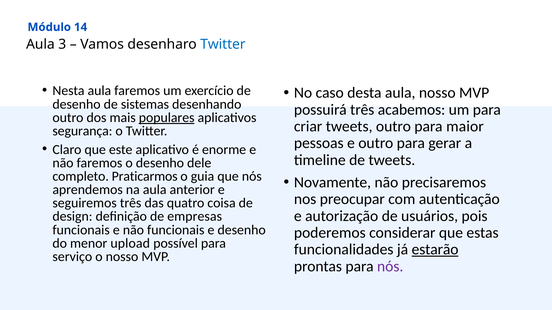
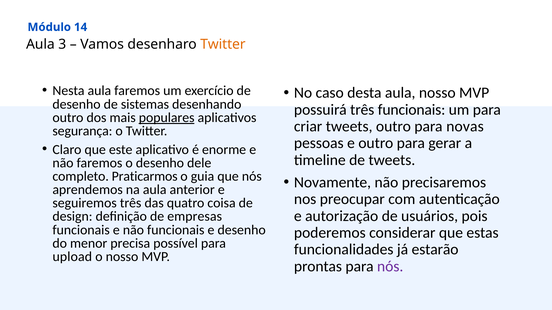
Twitter at (223, 44) colour: blue -> orange
três acabemos: acabemos -> funcionais
maior: maior -> novas
upload: upload -> precisa
estarão underline: present -> none
serviço: serviço -> upload
